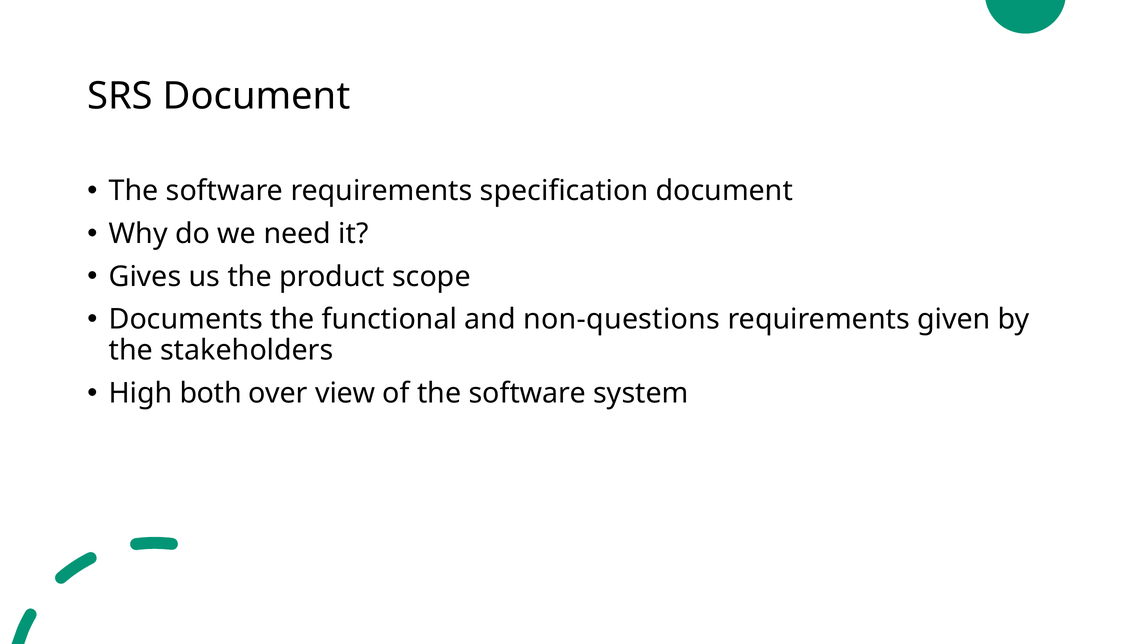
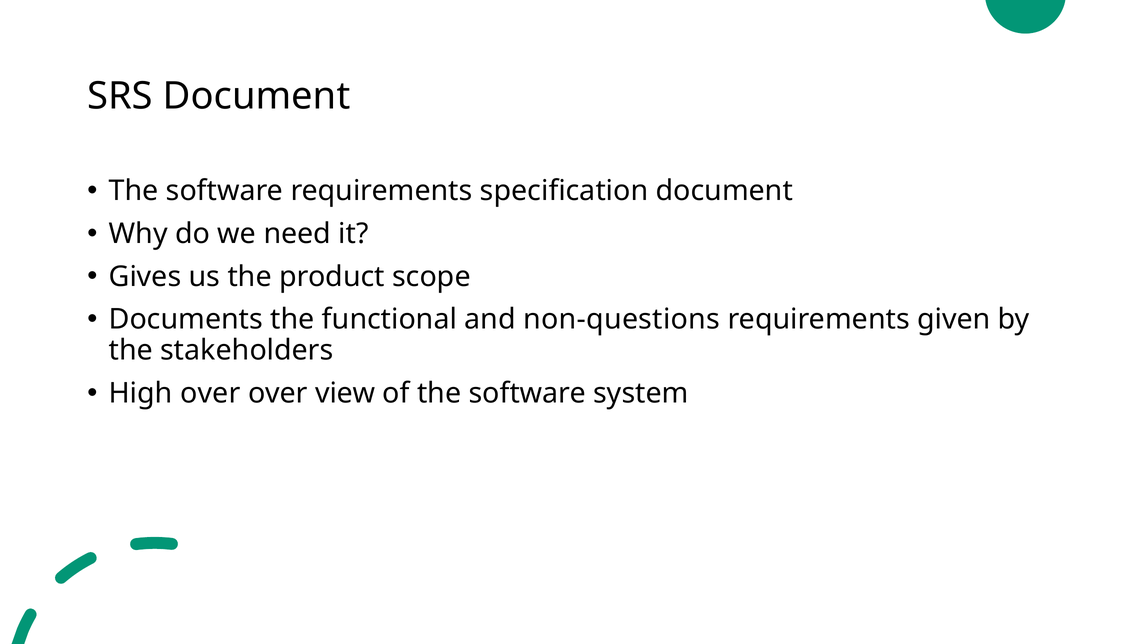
High both: both -> over
